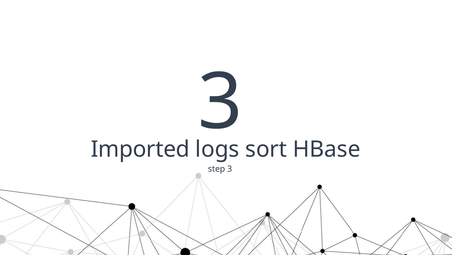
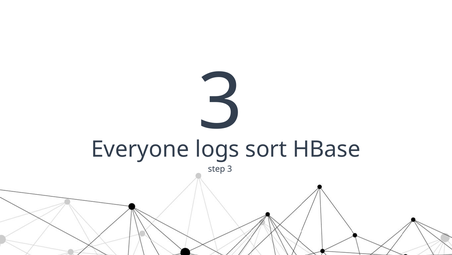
Imported: Imported -> Everyone
